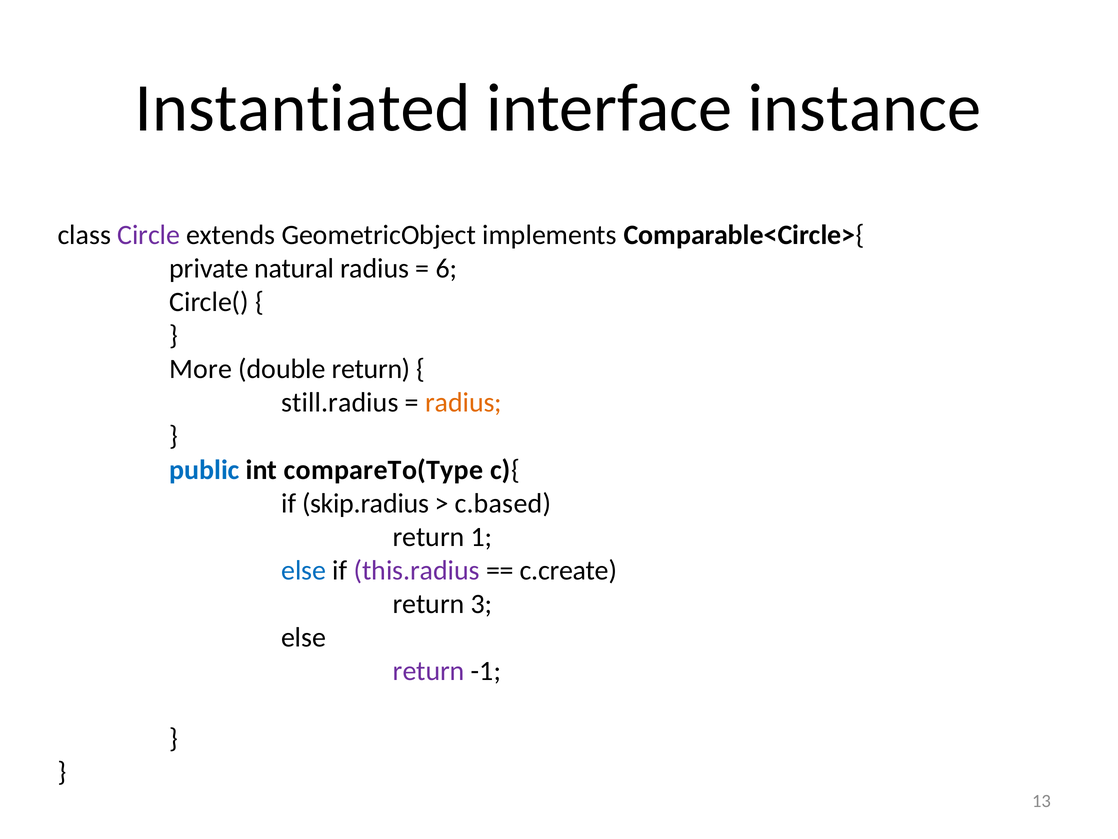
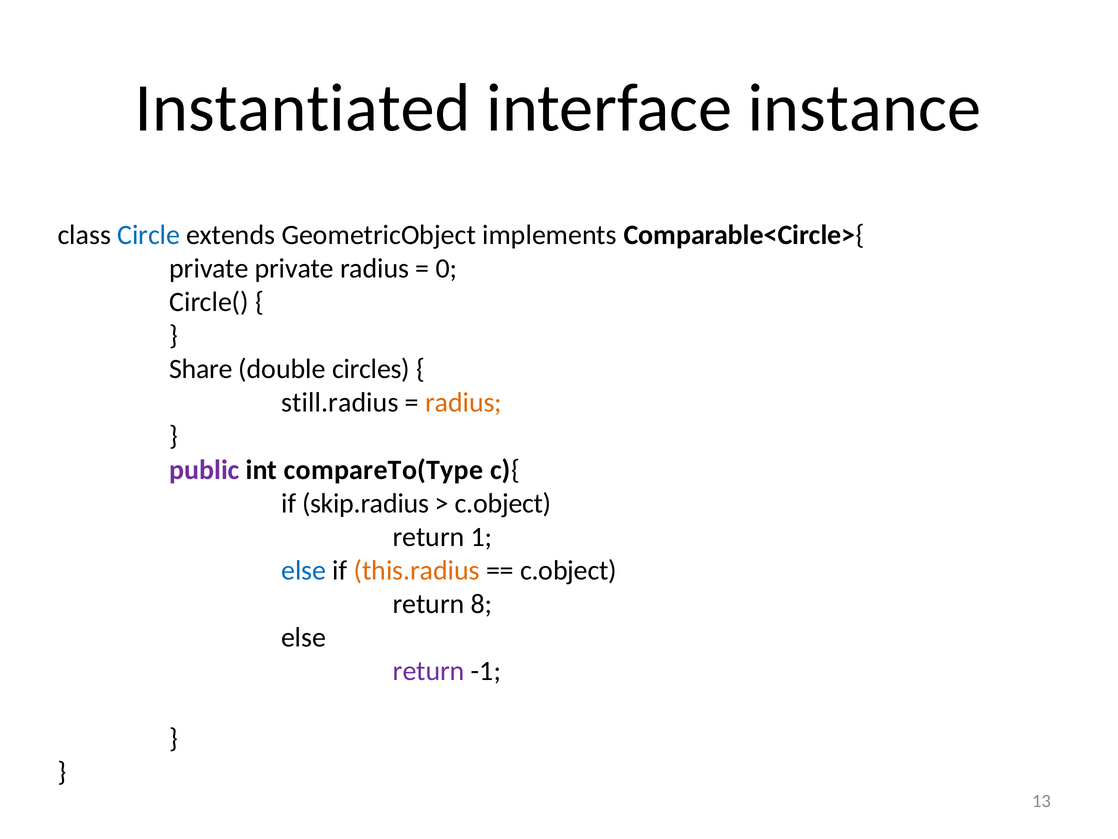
Circle colour: purple -> blue
private natural: natural -> private
6: 6 -> 0
More: More -> Share
double return: return -> circles
public colour: blue -> purple
c.based at (503, 503): c.based -> c.object
this.radius colour: purple -> orange
c.create at (568, 570): c.create -> c.object
3: 3 -> 8
